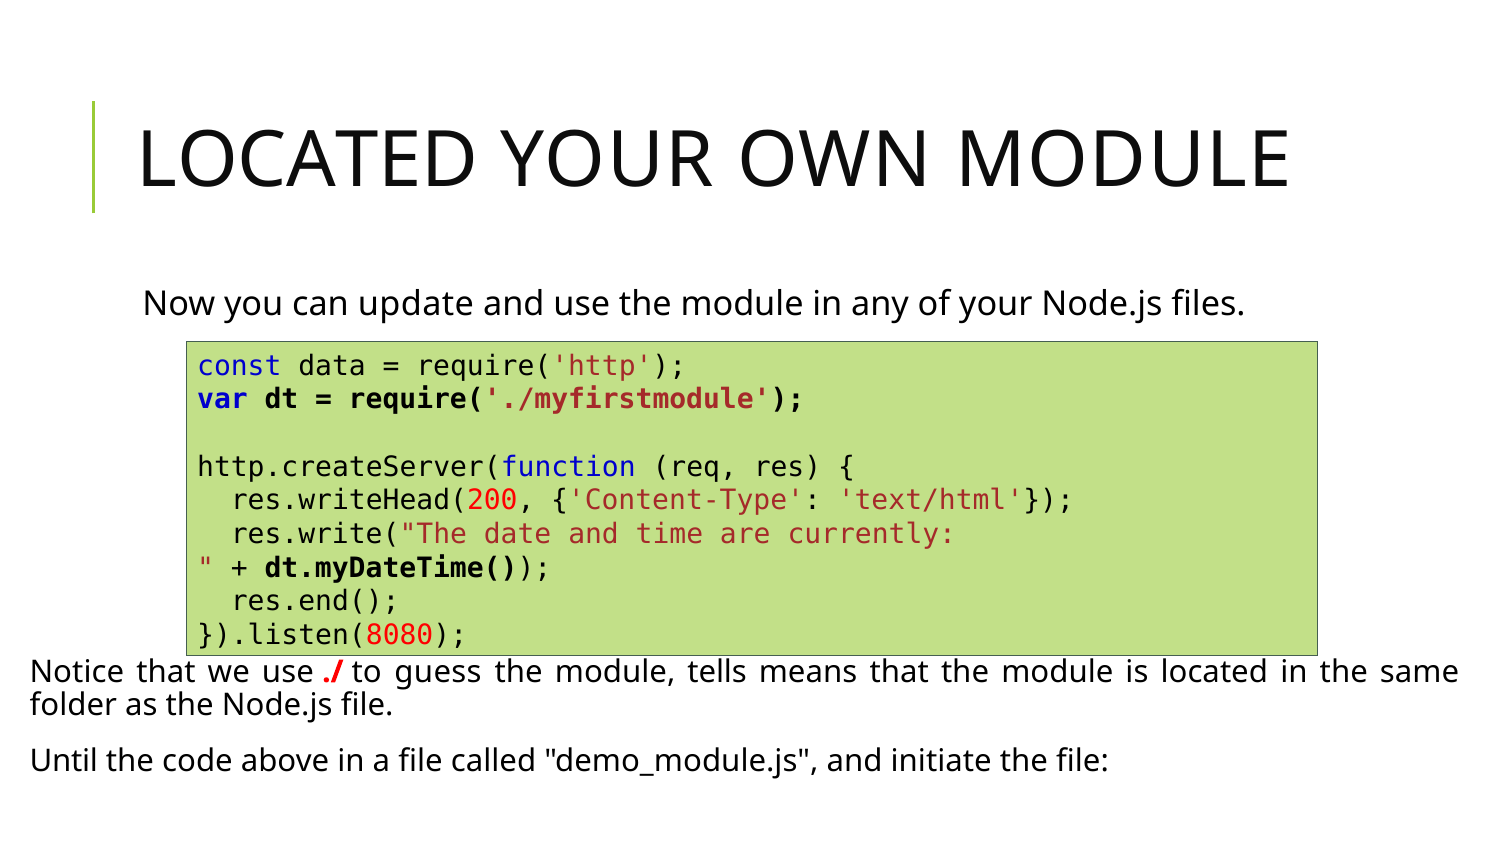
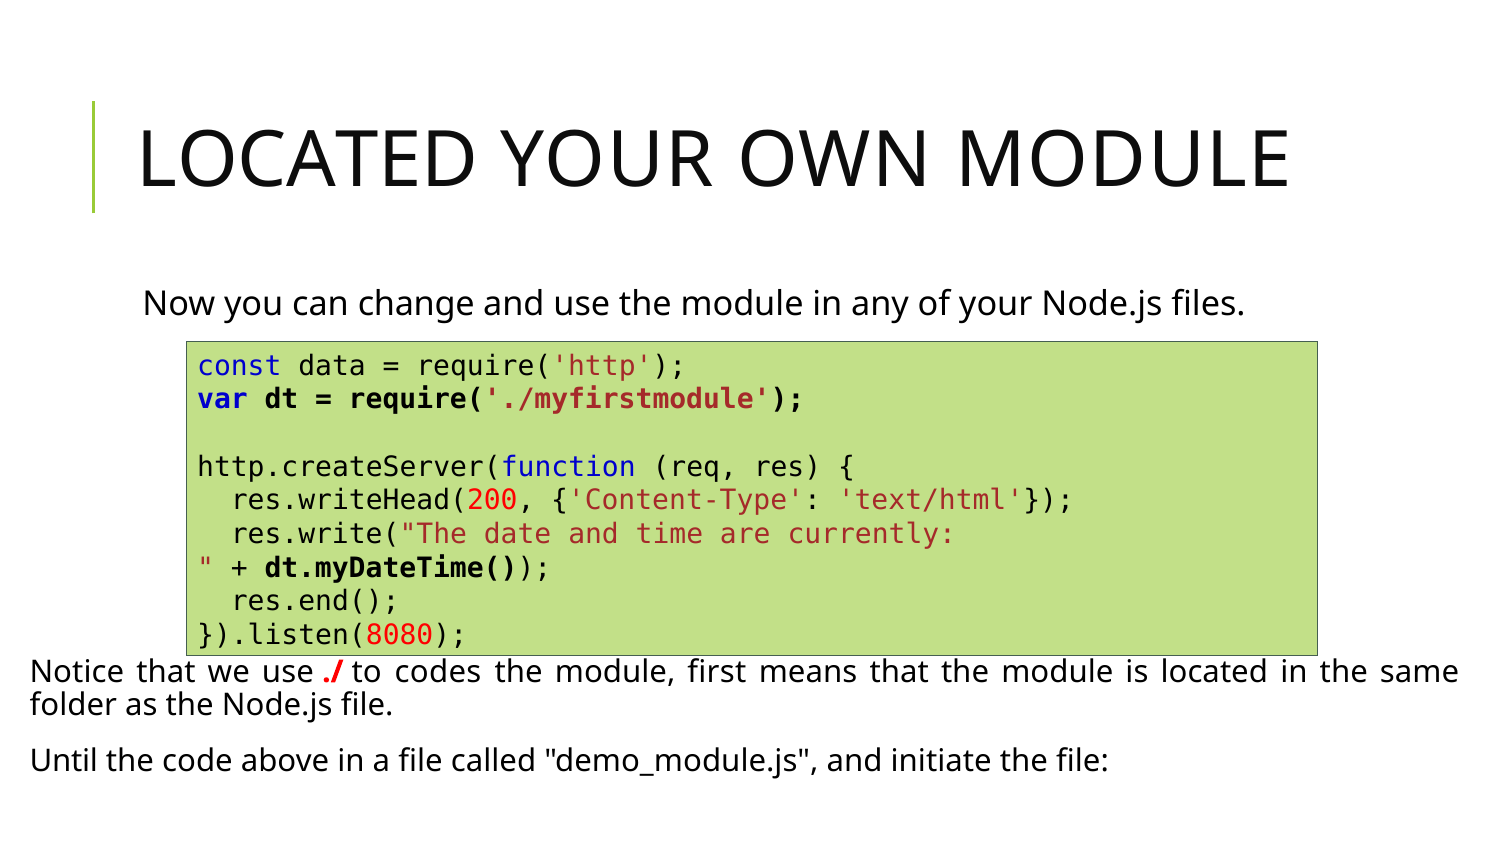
update: update -> change
guess: guess -> codes
tells: tells -> first
